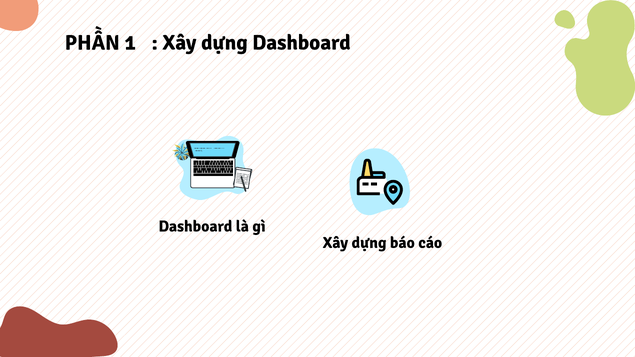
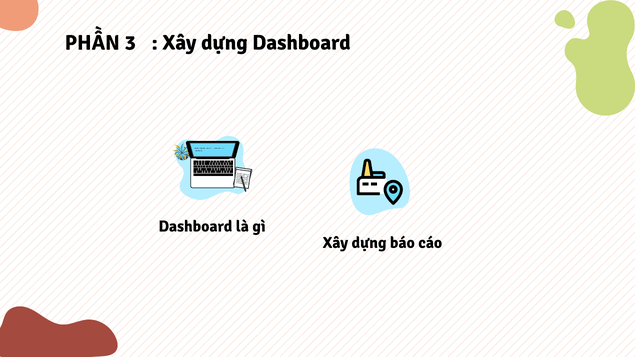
1: 1 -> 3
